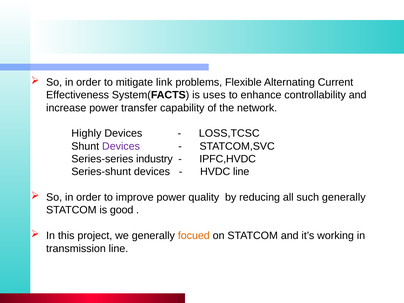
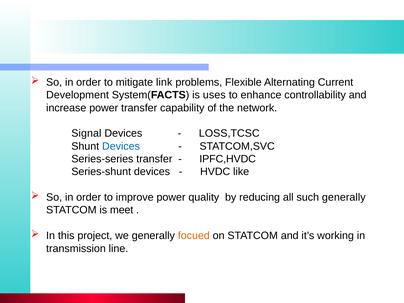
Effectiveness: Effectiveness -> Development
Highly: Highly -> Signal
Devices at (121, 146) colour: purple -> blue
Series-series industry: industry -> transfer
HVDC line: line -> like
good: good -> meet
